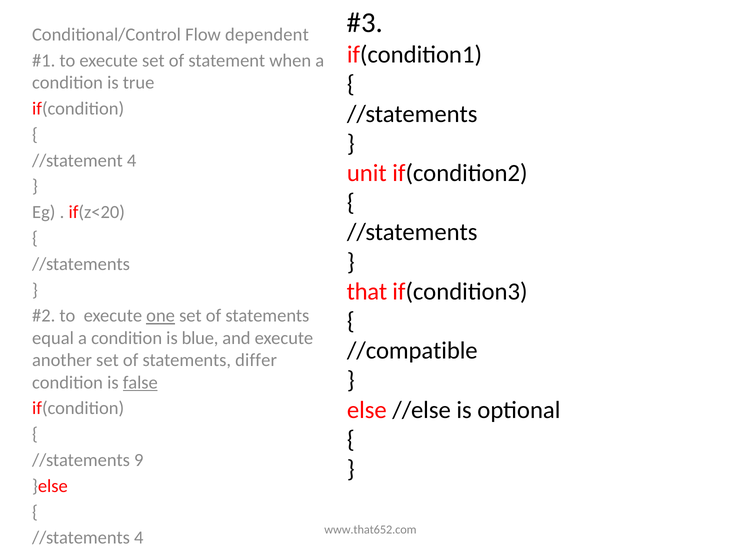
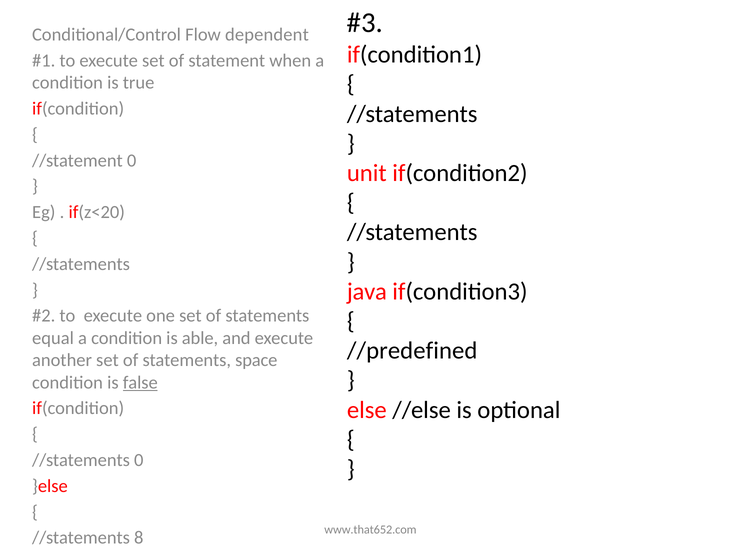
//statement 4: 4 -> 0
that: that -> java
one underline: present -> none
blue: blue -> able
//compatible: //compatible -> //predefined
differ: differ -> space
//statements 9: 9 -> 0
//statements 4: 4 -> 8
